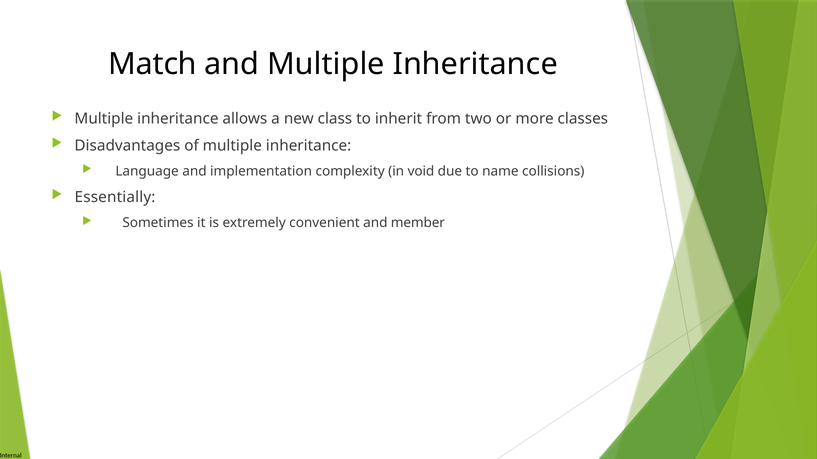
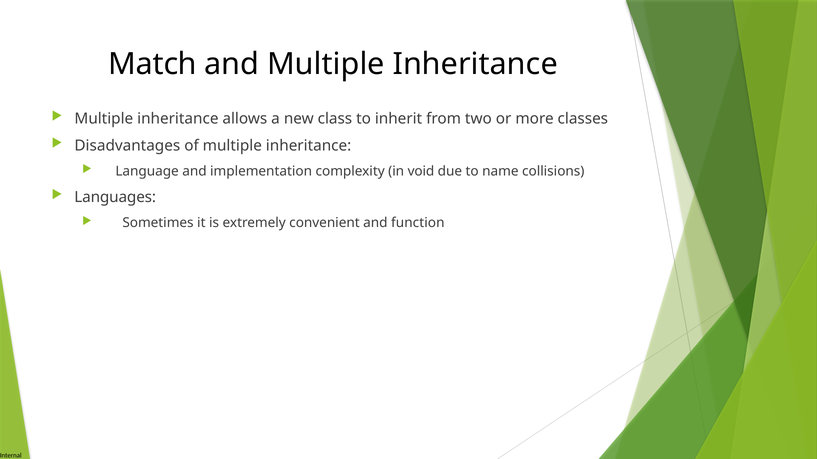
Essentially: Essentially -> Languages
member: member -> function
